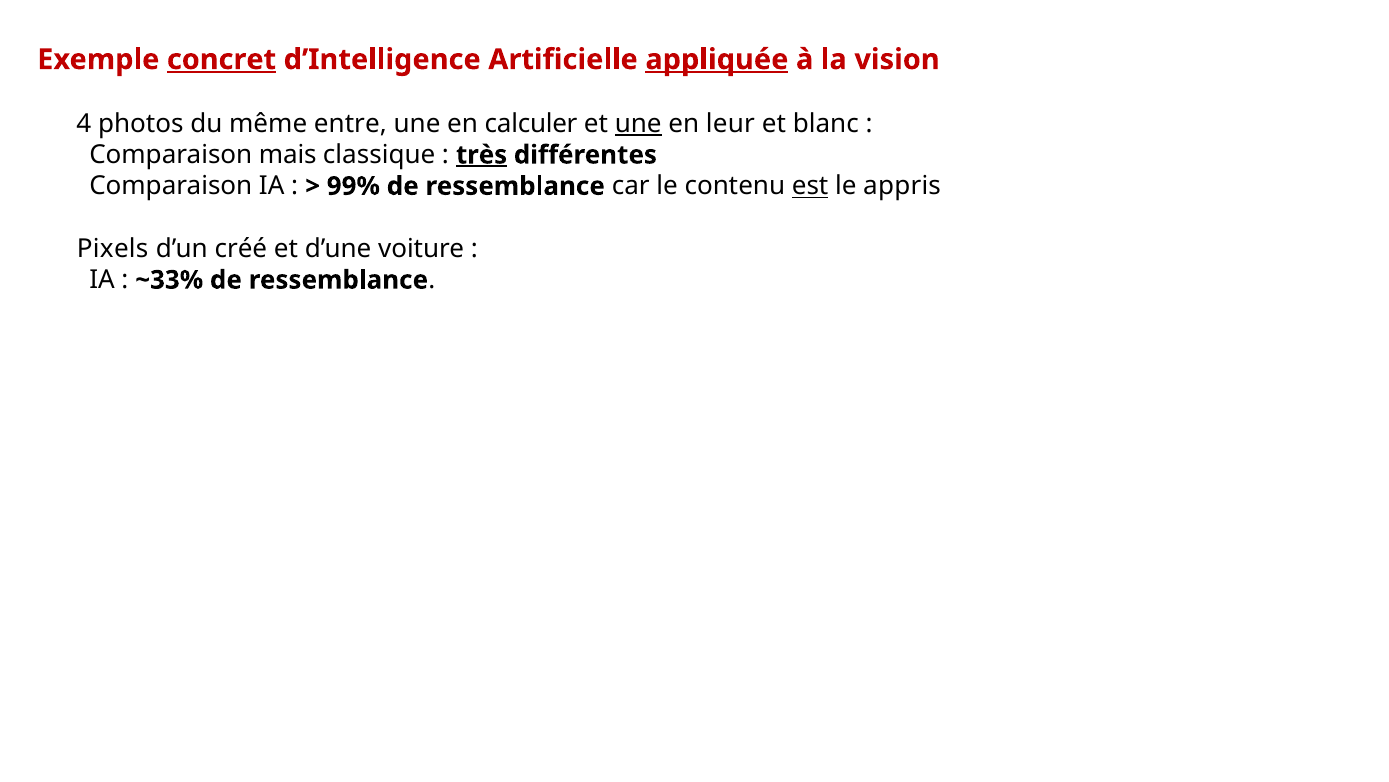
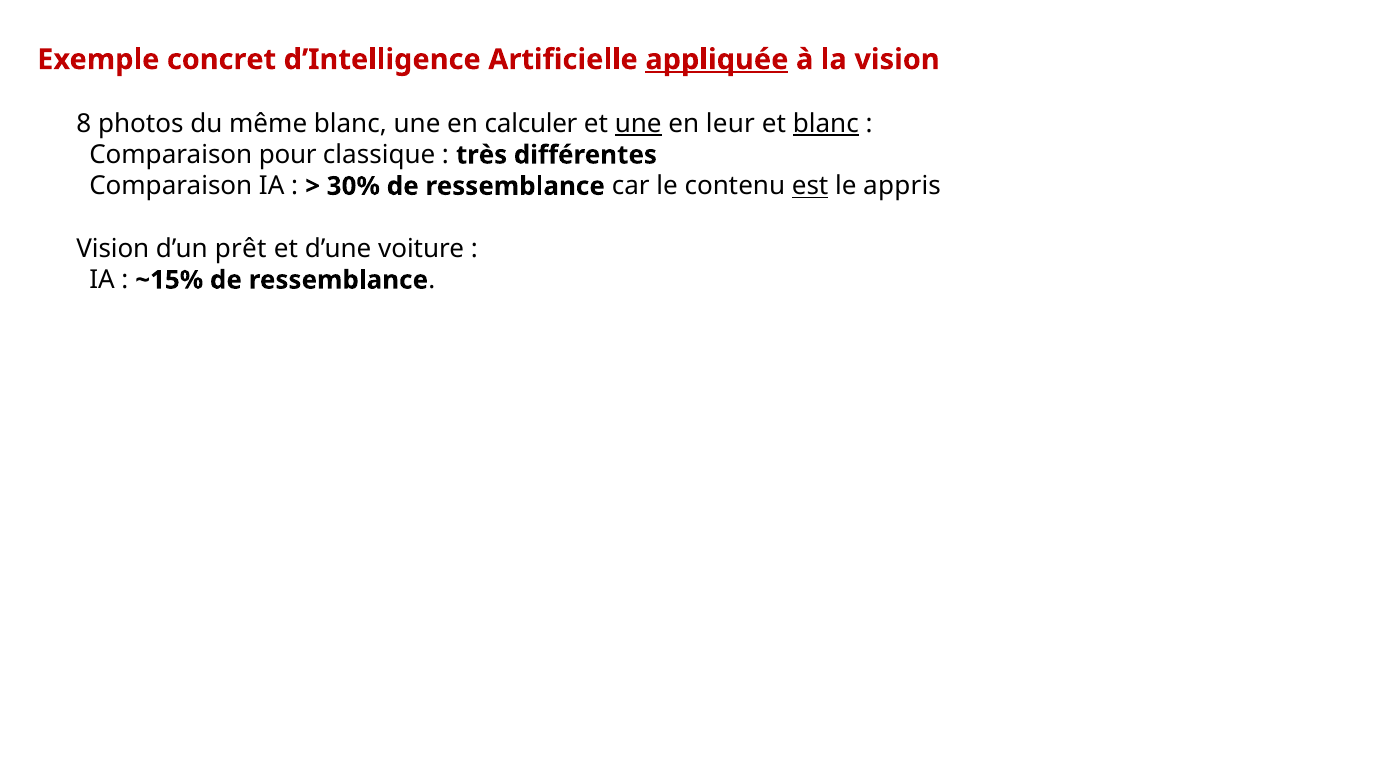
concret underline: present -> none
4: 4 -> 8
même entre: entre -> blanc
blanc at (826, 124) underline: none -> present
mais: mais -> pour
très underline: present -> none
99%: 99% -> 30%
Pixels at (113, 249): Pixels -> Vision
créé: créé -> prêt
~33%: ~33% -> ~15%
